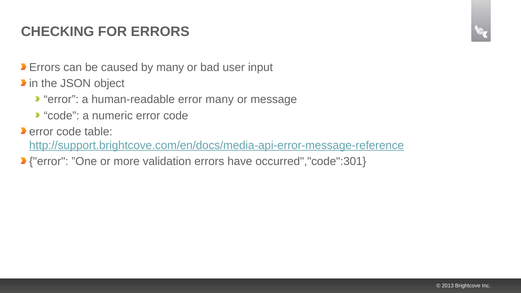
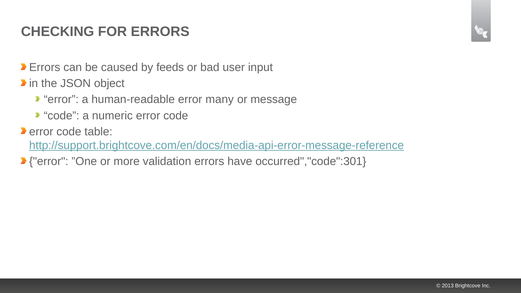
by many: many -> feeds
